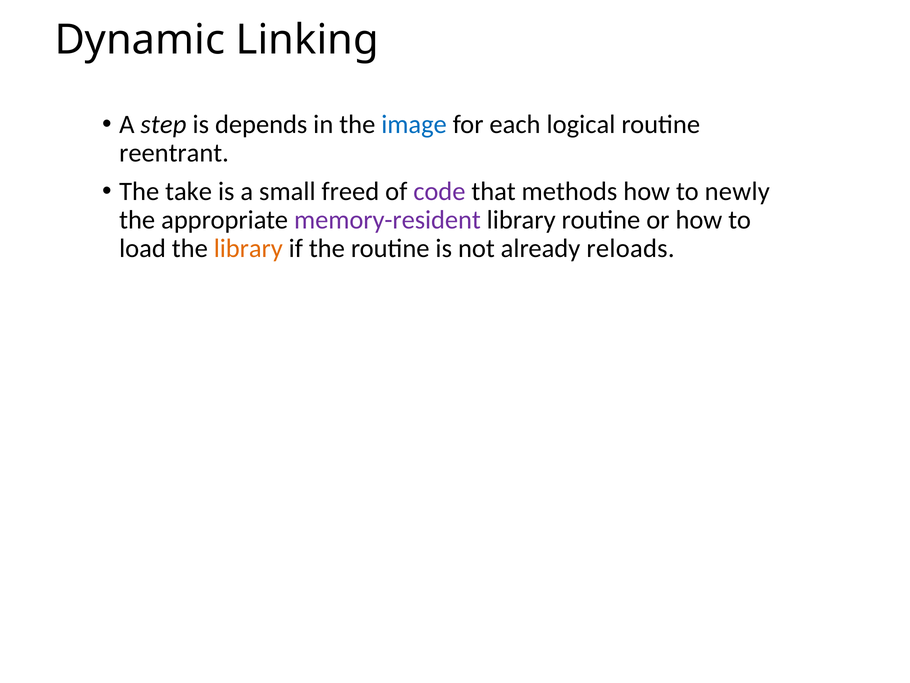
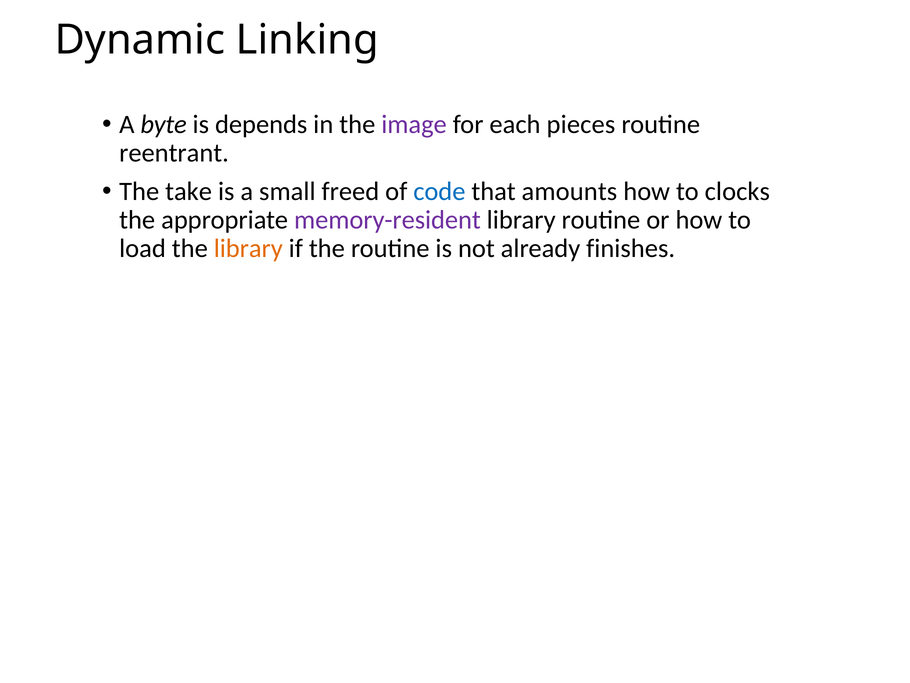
step: step -> byte
image colour: blue -> purple
logical: logical -> pieces
code colour: purple -> blue
methods: methods -> amounts
newly: newly -> clocks
reloads: reloads -> finishes
